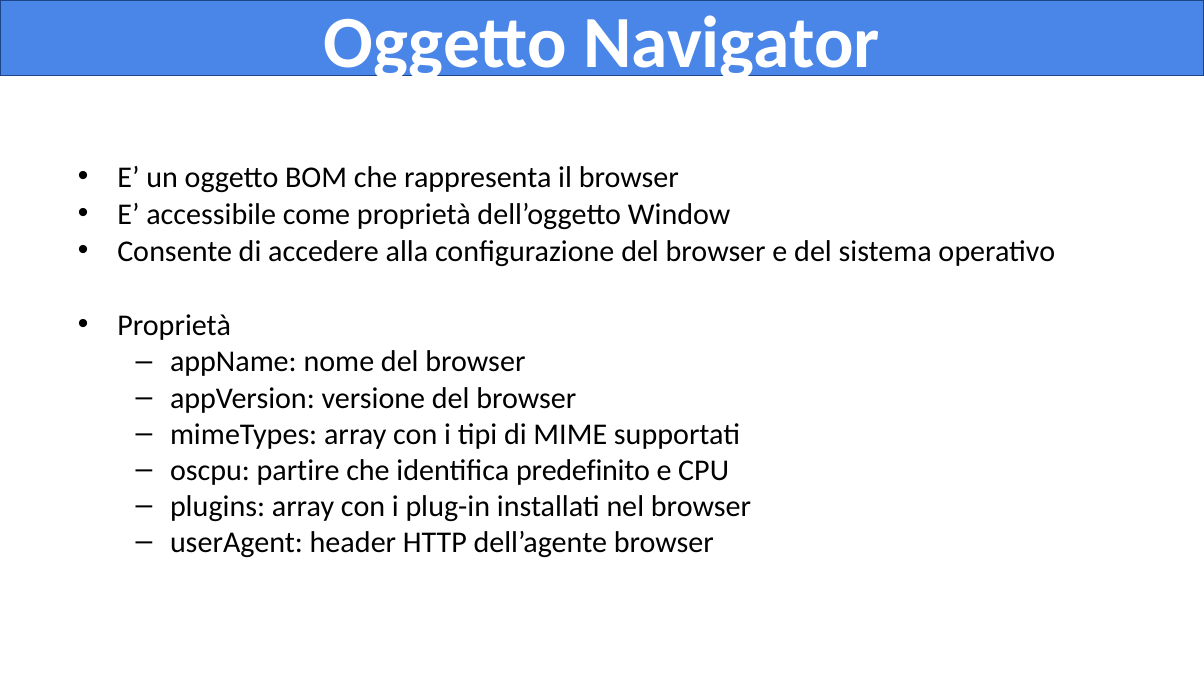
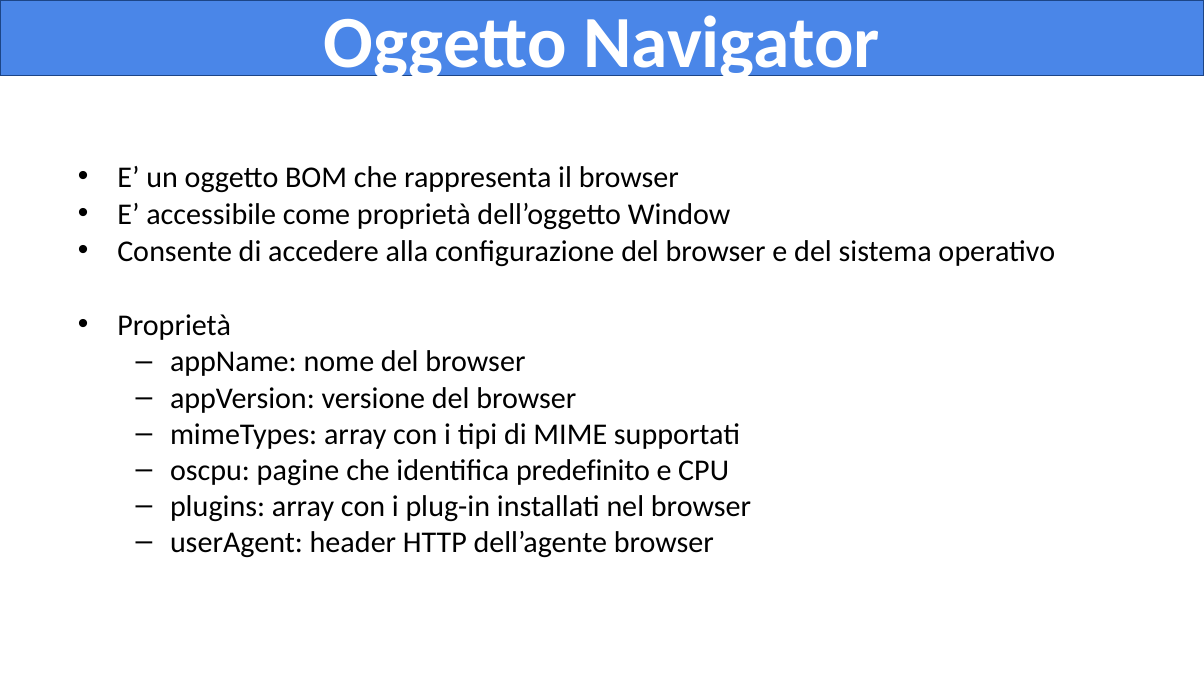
partire: partire -> pagine
